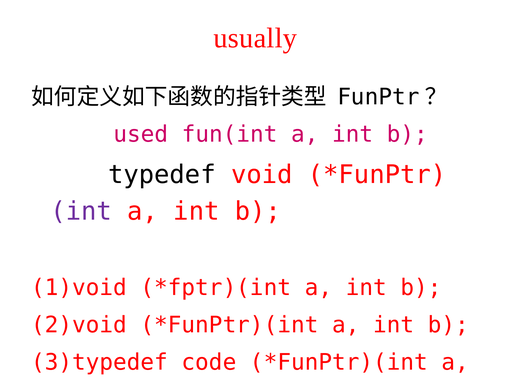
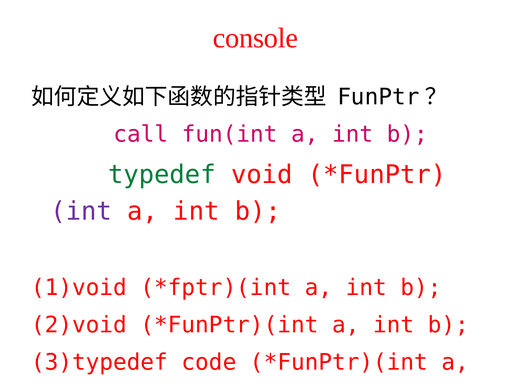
usually: usually -> console
used: used -> call
typedef colour: black -> green
